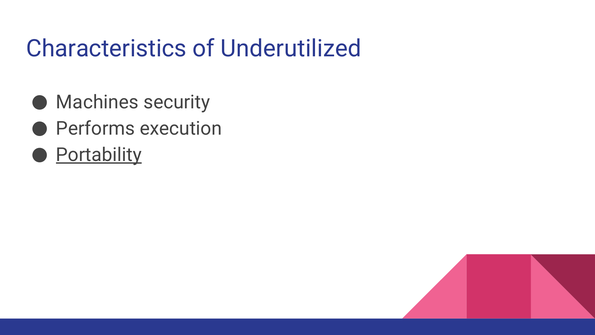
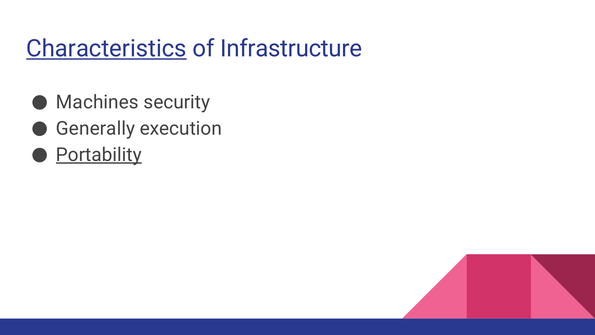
Characteristics underline: none -> present
Underutilized: Underutilized -> Infrastructure
Performs: Performs -> Generally
